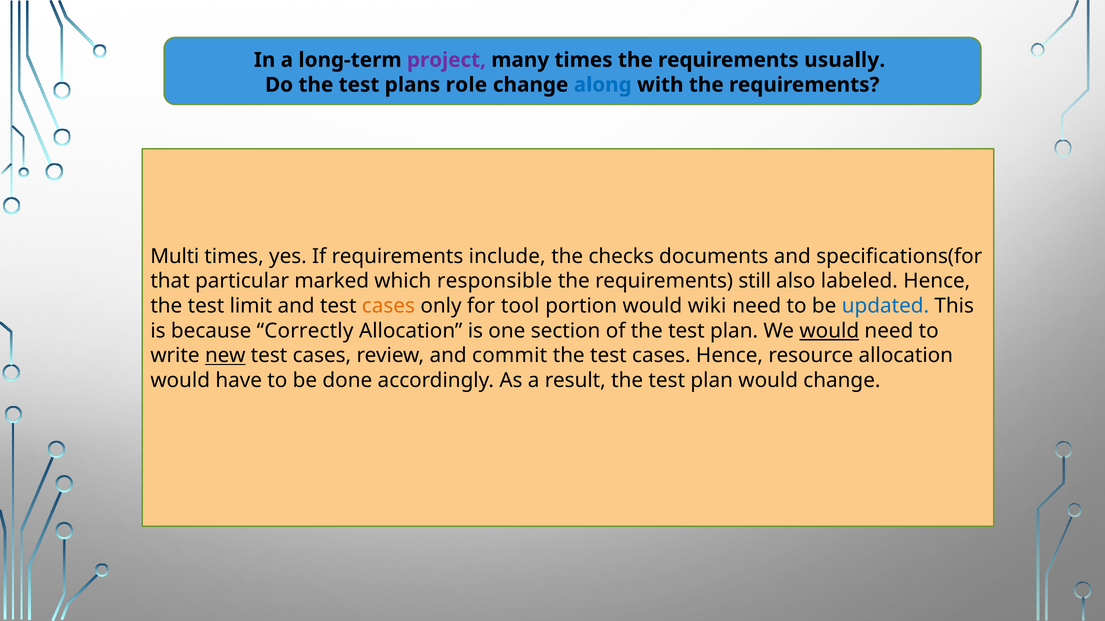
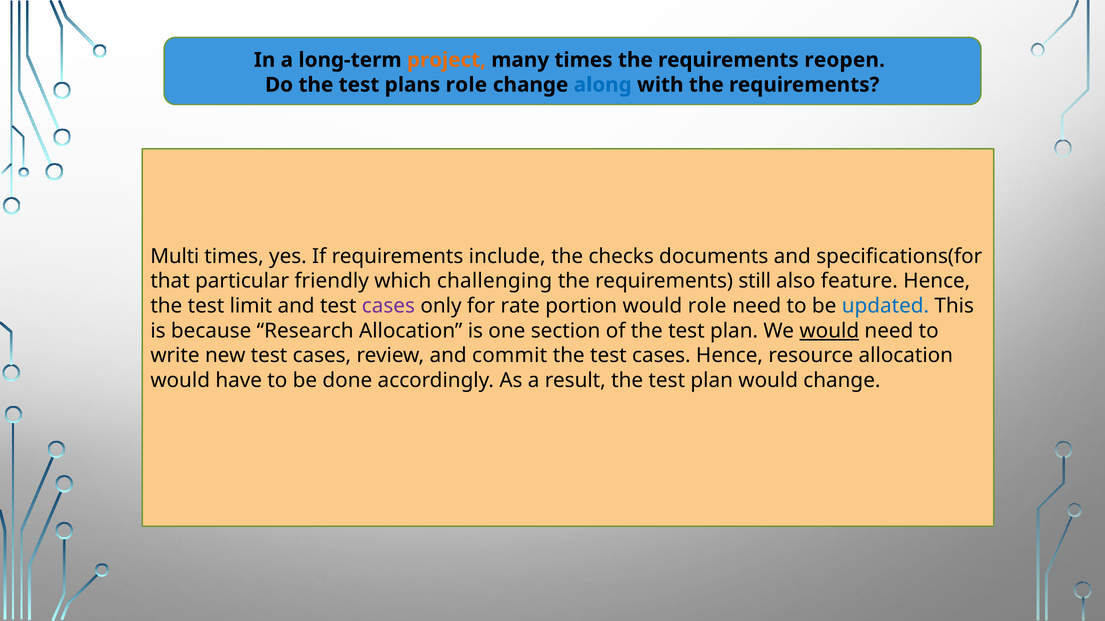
project colour: purple -> orange
usually: usually -> reopen
marked: marked -> friendly
responsible: responsible -> challenging
labeled: labeled -> feature
cases at (388, 306) colour: orange -> purple
tool: tool -> rate
would wiki: wiki -> role
Correctly: Correctly -> Research
new underline: present -> none
